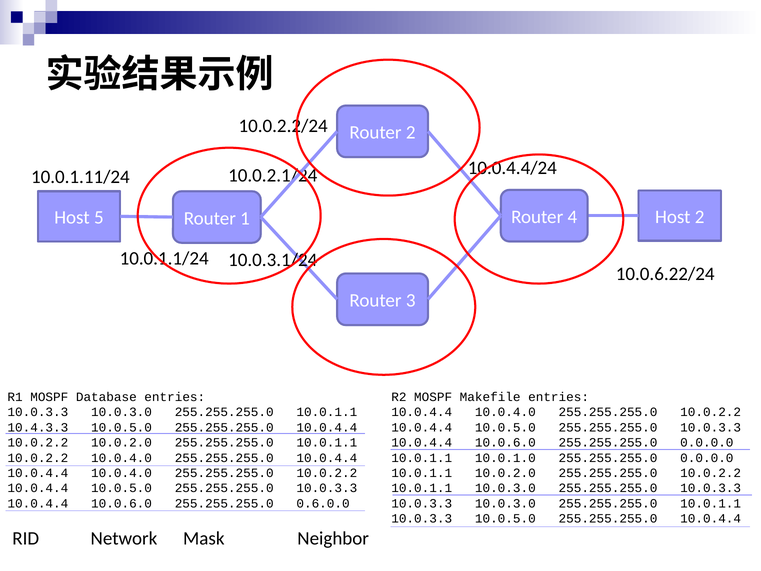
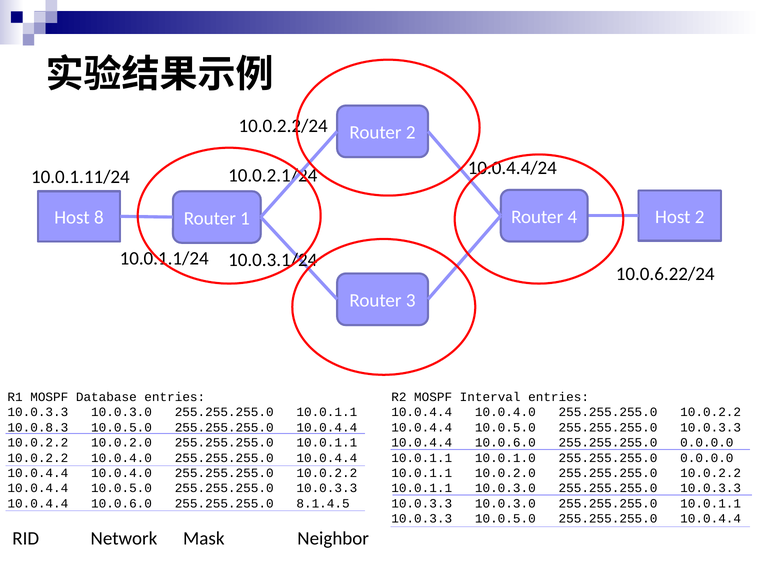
5: 5 -> 8
Makefile: Makefile -> Interval
10.4.3.3: 10.4.3.3 -> 10.0.8.3
0.6.0.0: 0.6.0.0 -> 8.1.4.5
